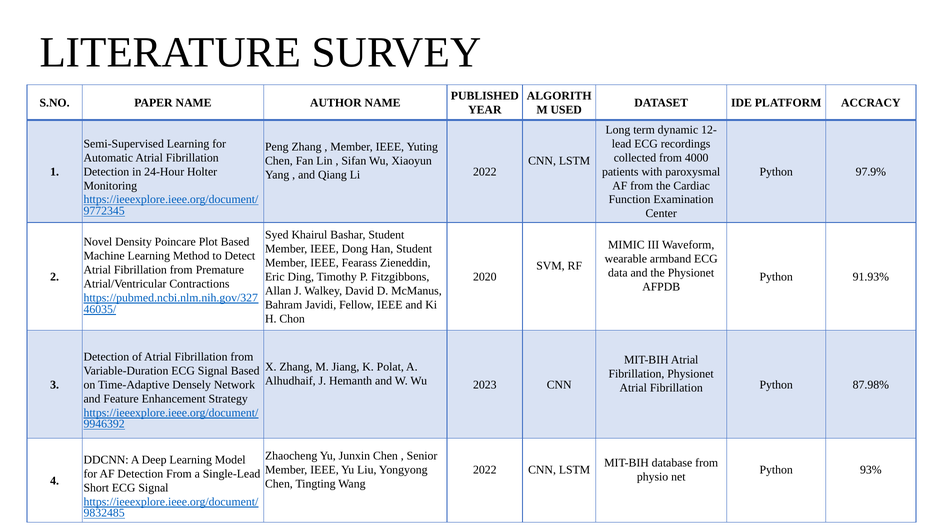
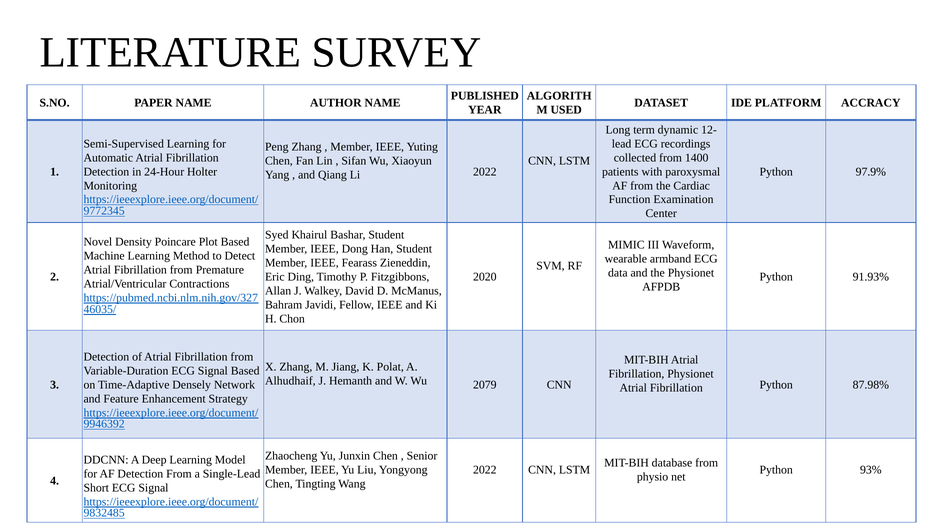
4000: 4000 -> 1400
2023: 2023 -> 2079
